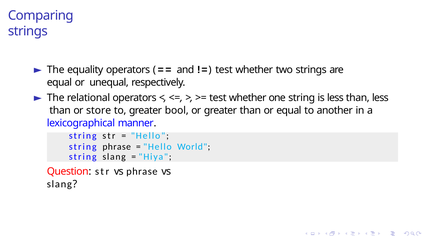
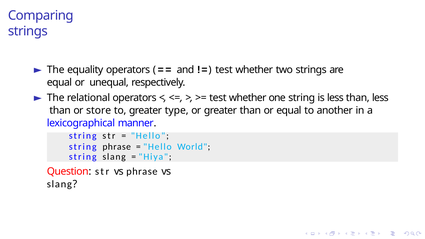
bool: bool -> type
